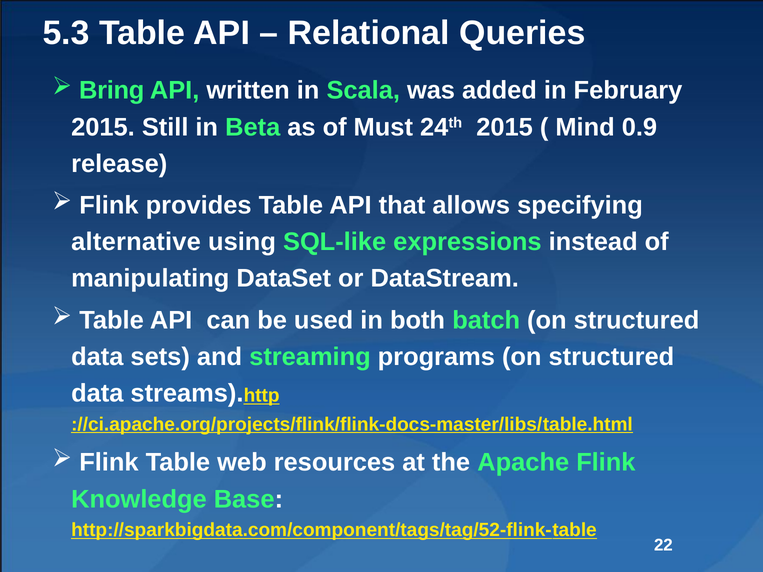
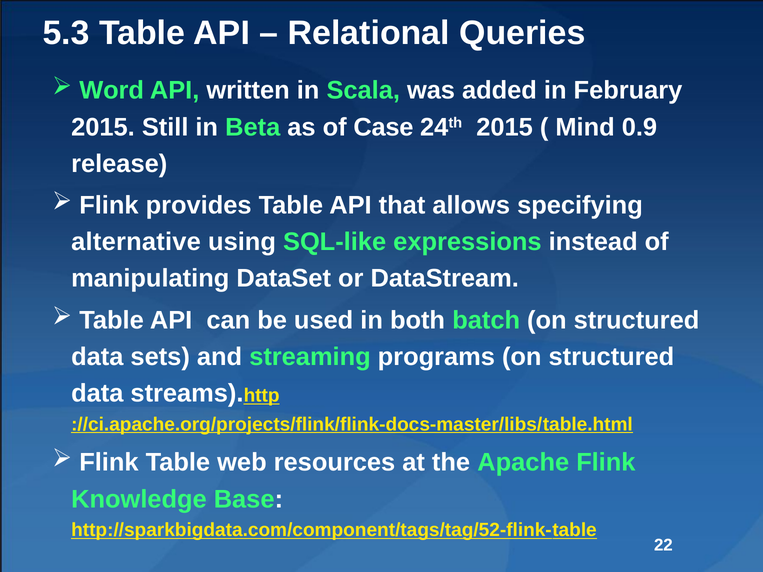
Bring: Bring -> Word
Must: Must -> Case
